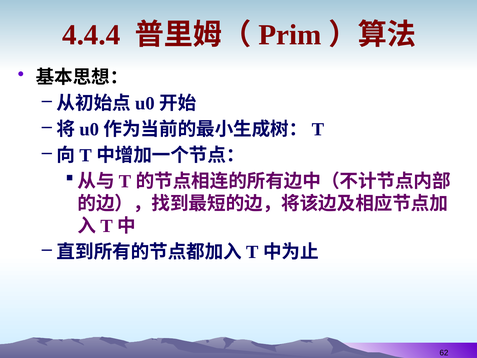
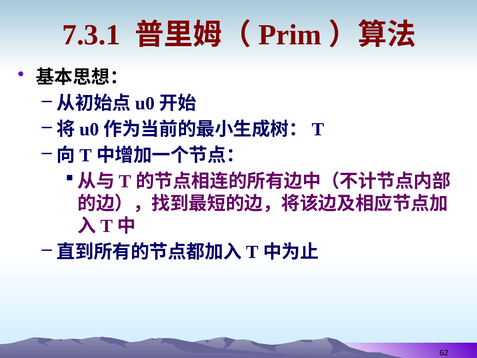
4.4.4: 4.4.4 -> 7.3.1
